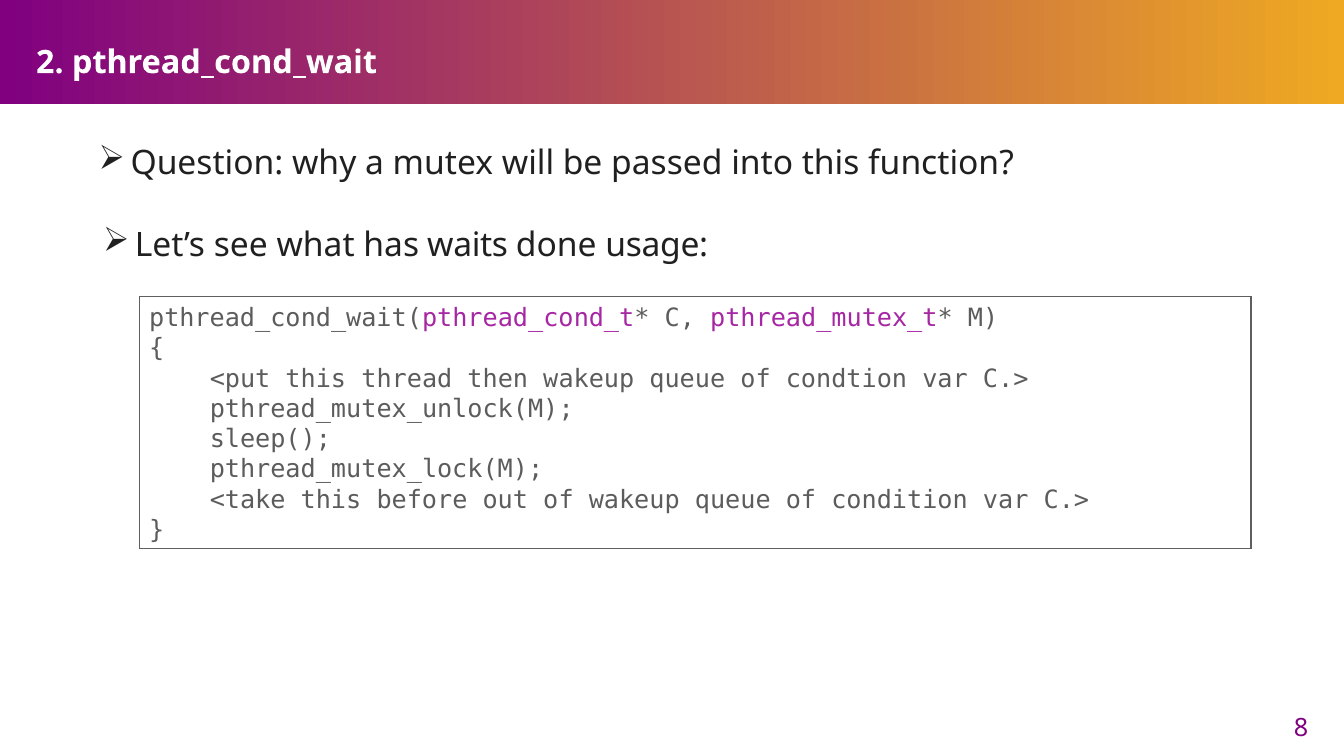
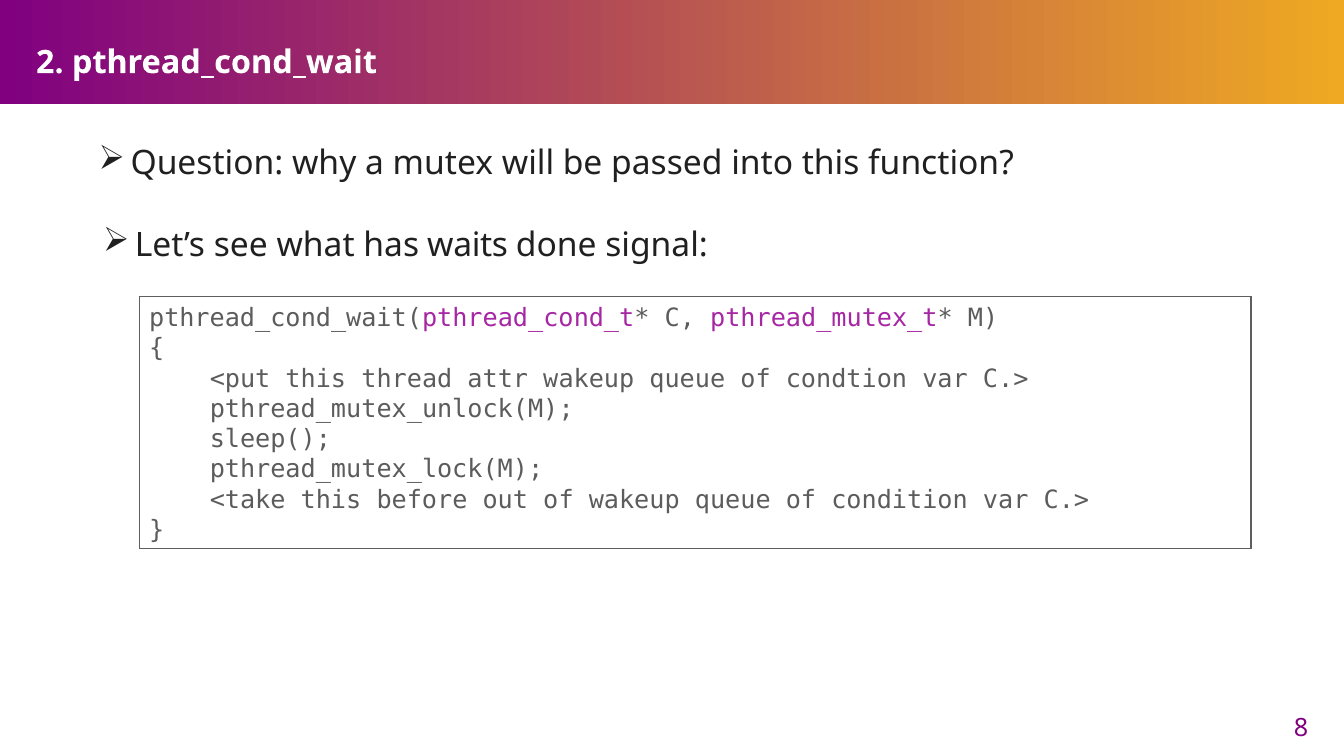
usage: usage -> signal
then: then -> attr
